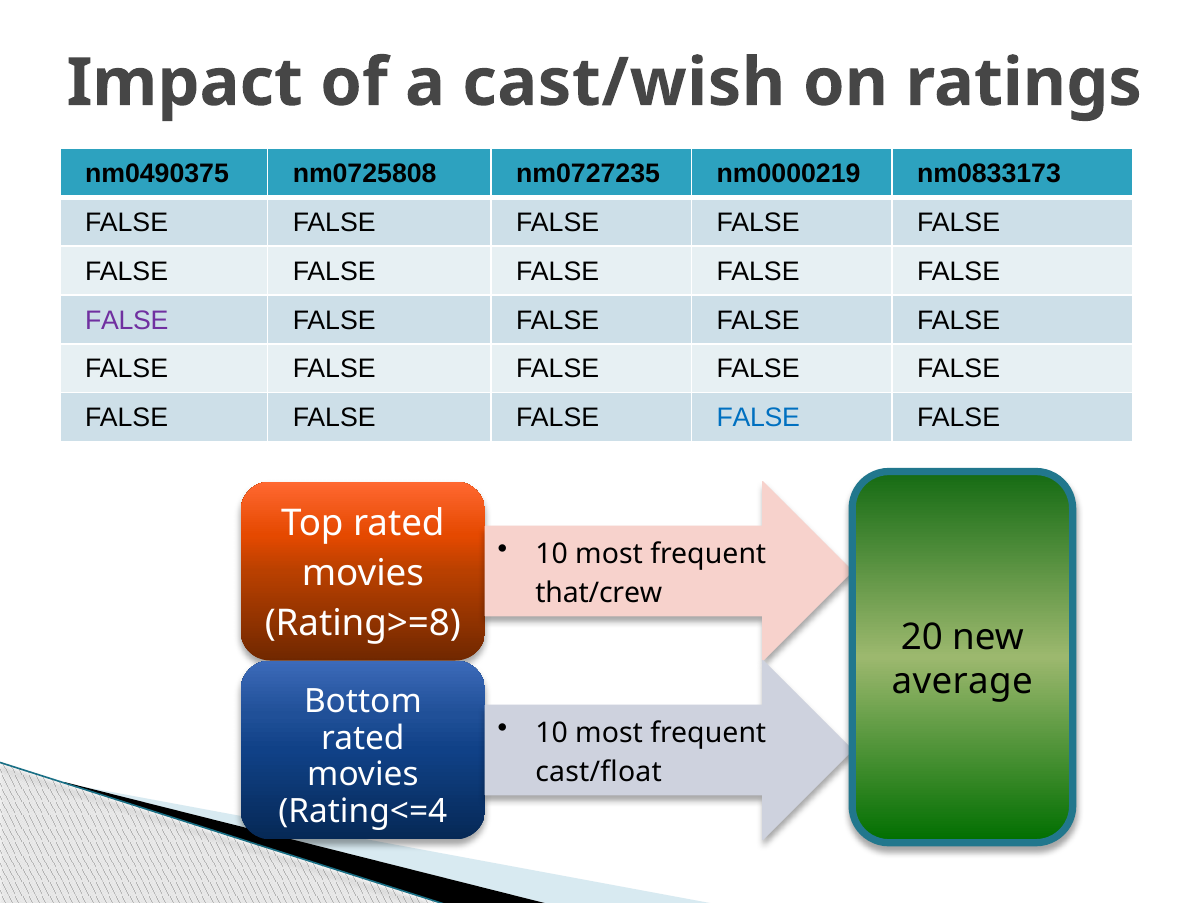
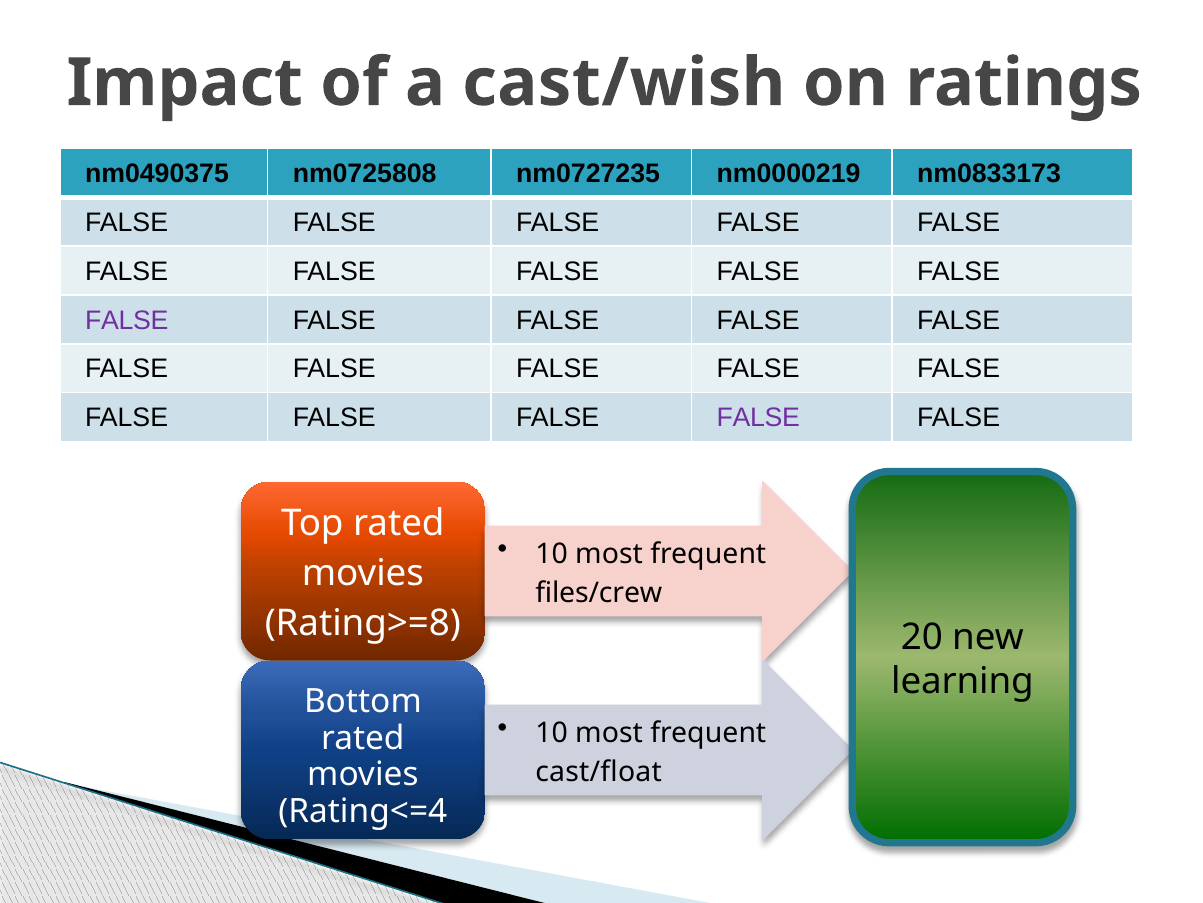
FALSE at (758, 417) colour: blue -> purple
that/crew: that/crew -> files/crew
average: average -> learning
